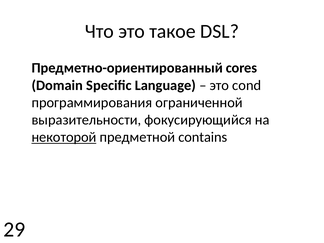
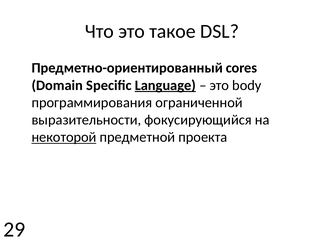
Language underline: none -> present
cond: cond -> body
contains: contains -> проекта
